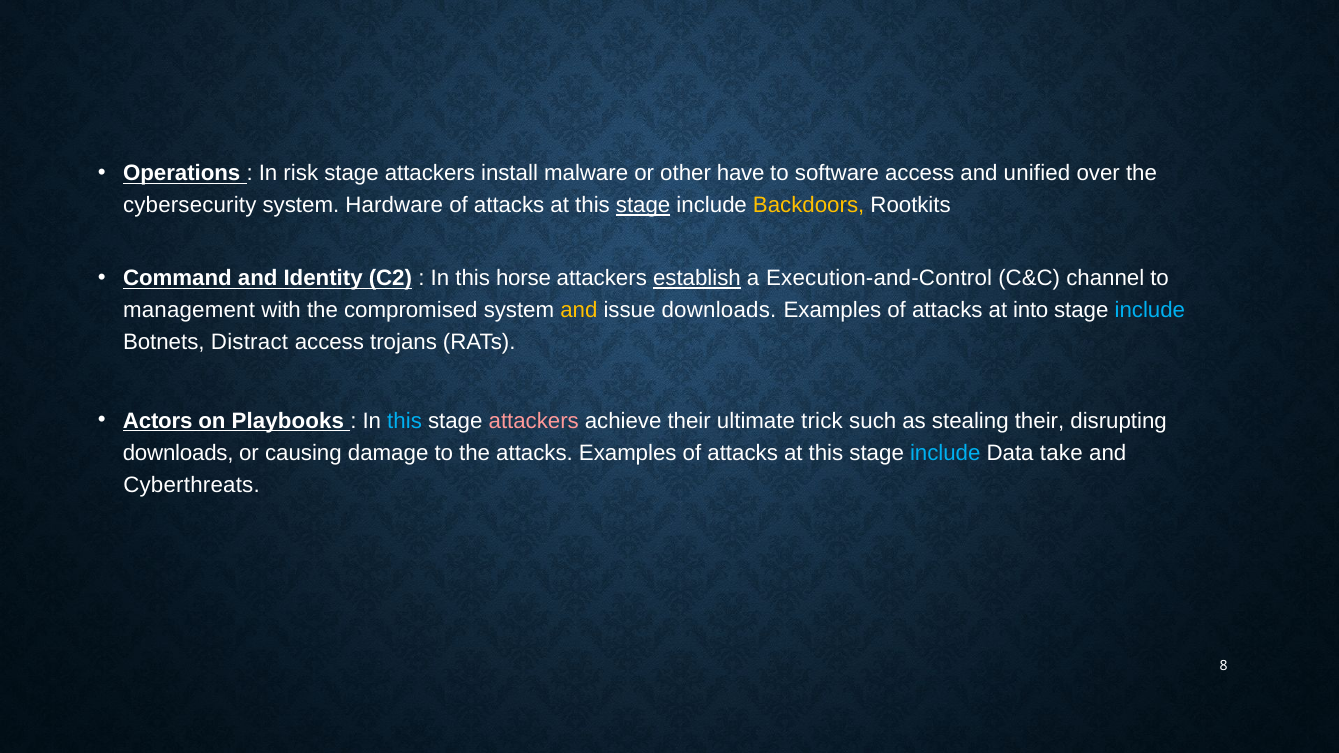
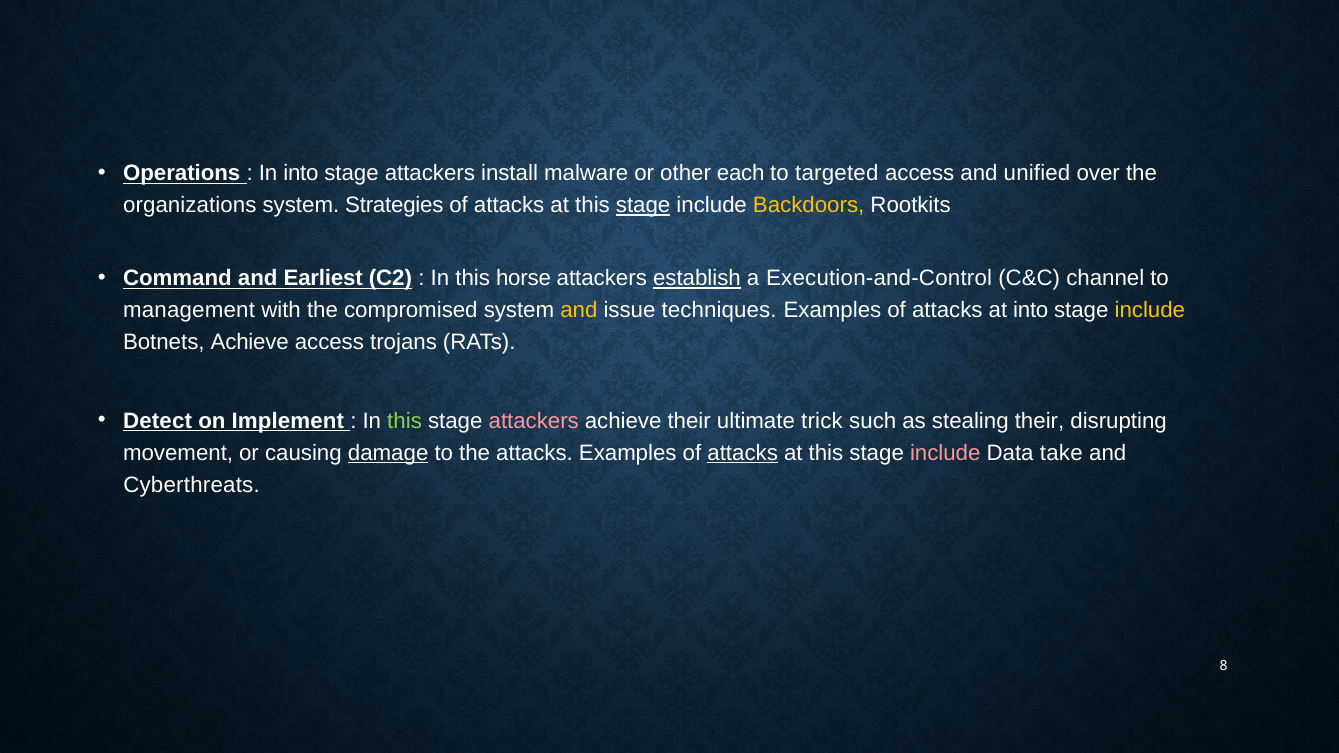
In risk: risk -> into
have: have -> each
software: software -> targeted
cybersecurity: cybersecurity -> organizations
Hardware: Hardware -> Strategies
Identity: Identity -> Earliest
issue downloads: downloads -> techniques
include at (1150, 310) colour: light blue -> yellow
Botnets Distract: Distract -> Achieve
Actors: Actors -> Detect
Playbooks: Playbooks -> Implement
this at (405, 421) colour: light blue -> light green
downloads at (178, 453): downloads -> movement
damage underline: none -> present
attacks at (743, 453) underline: none -> present
include at (945, 453) colour: light blue -> pink
